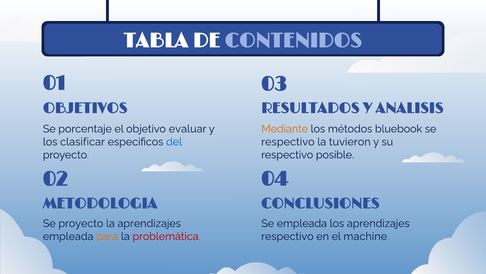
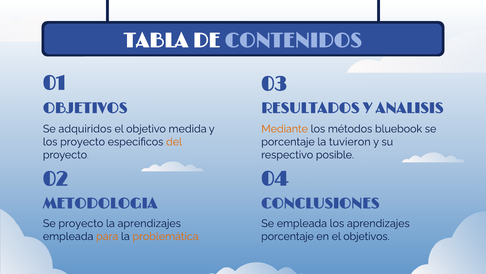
porcentaje: porcentaje -> adquiridos
evaluar: evaluar -> medida
los clasificar: clasificar -> proyecto
del colour: blue -> orange
respectivo at (288, 142): respectivo -> porcentaje
problemática colour: red -> orange
respectivo at (287, 236): respectivo -> porcentaje
el machine: machine -> objetivos
